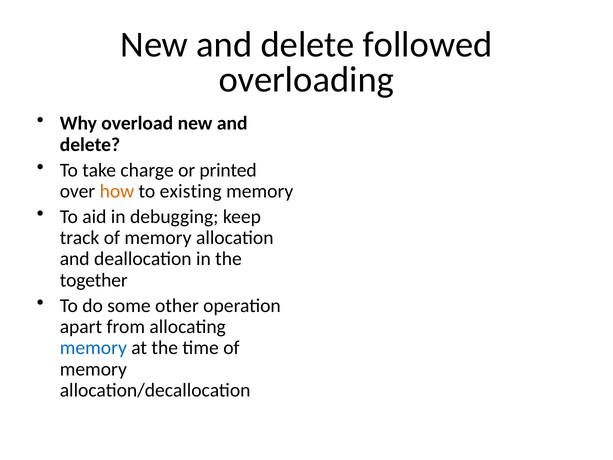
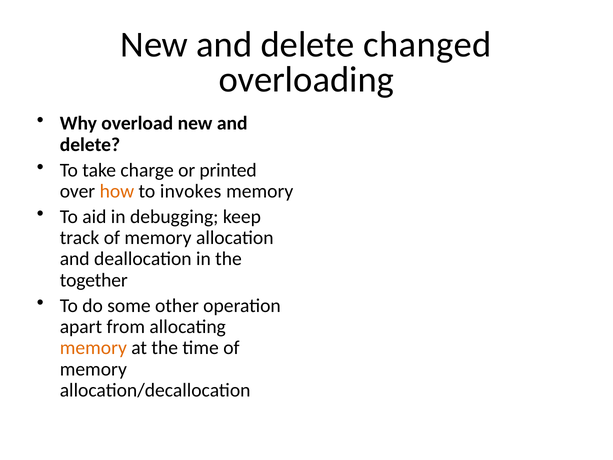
followed: followed -> changed
existing: existing -> invokes
memory at (93, 348) colour: blue -> orange
